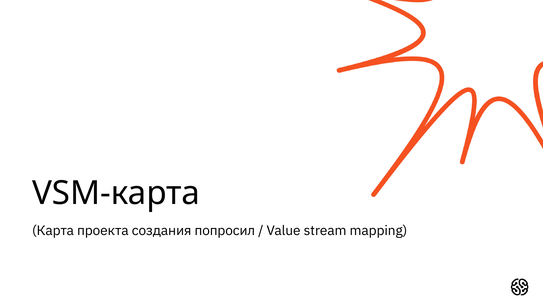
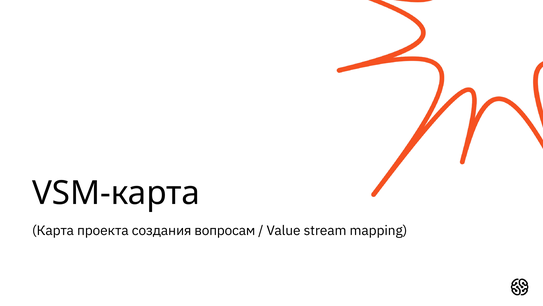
попросил: попросил -> вопросам
